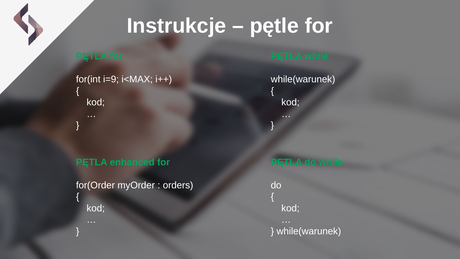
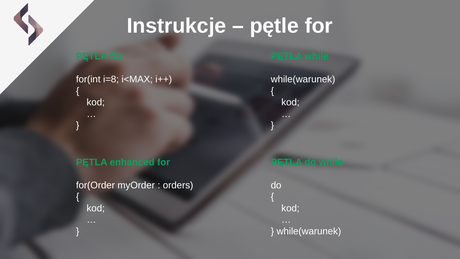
i=9: i=9 -> i=8
